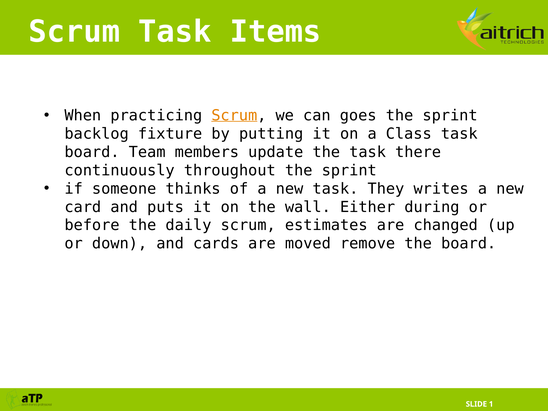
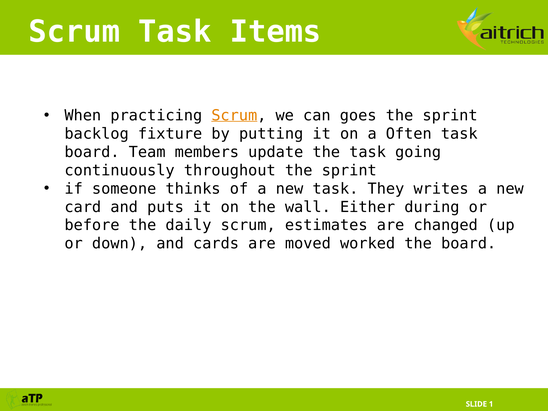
Class: Class -> Often
there: there -> going
remove: remove -> worked
